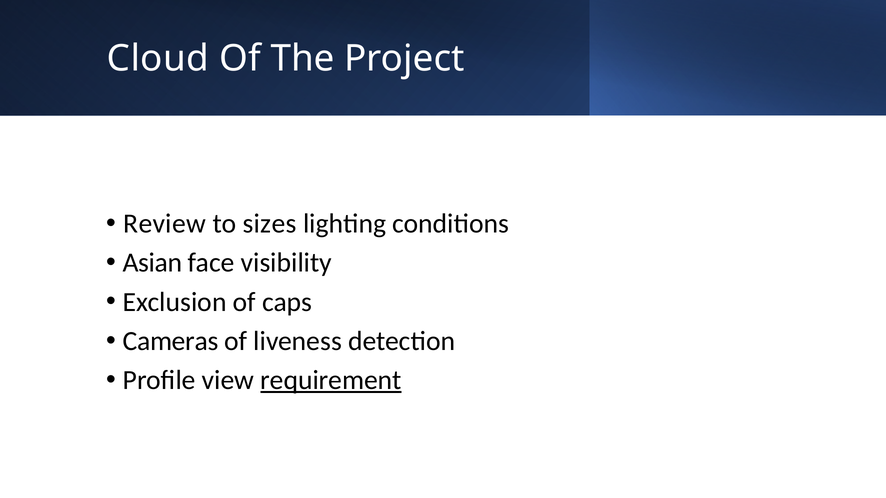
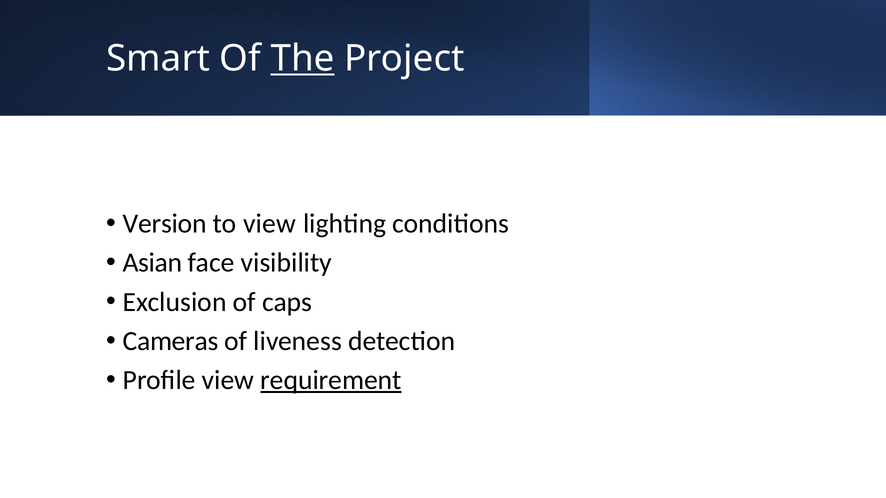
Cloud: Cloud -> Smart
The underline: none -> present
Review: Review -> Version
to sizes: sizes -> view
